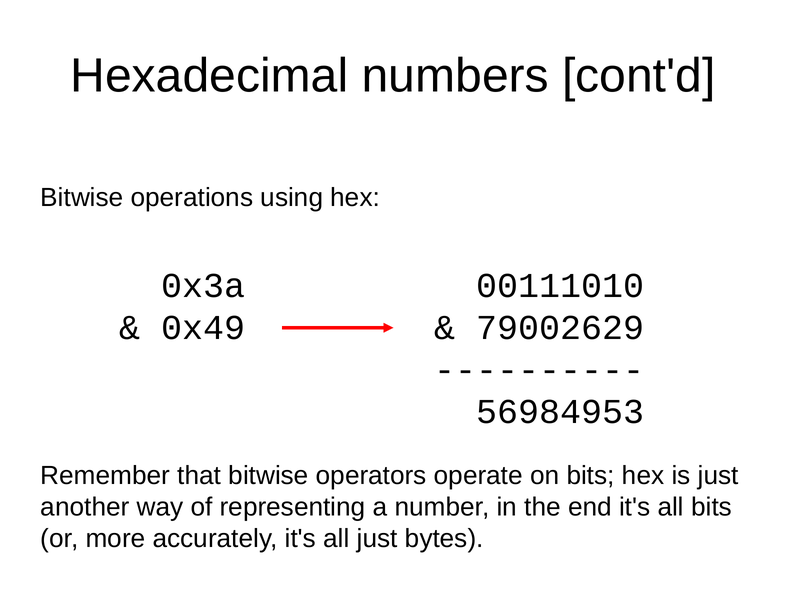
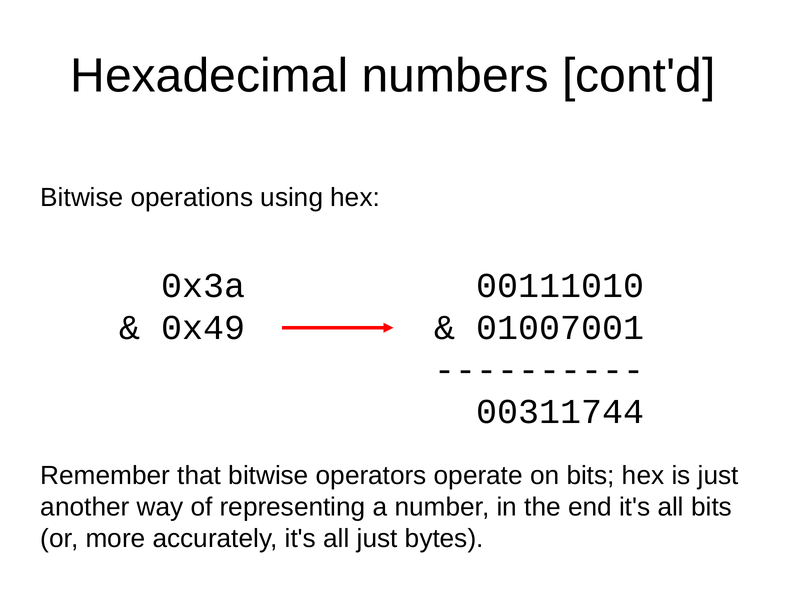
79002629: 79002629 -> 01007001
56984953: 56984953 -> 00311744
